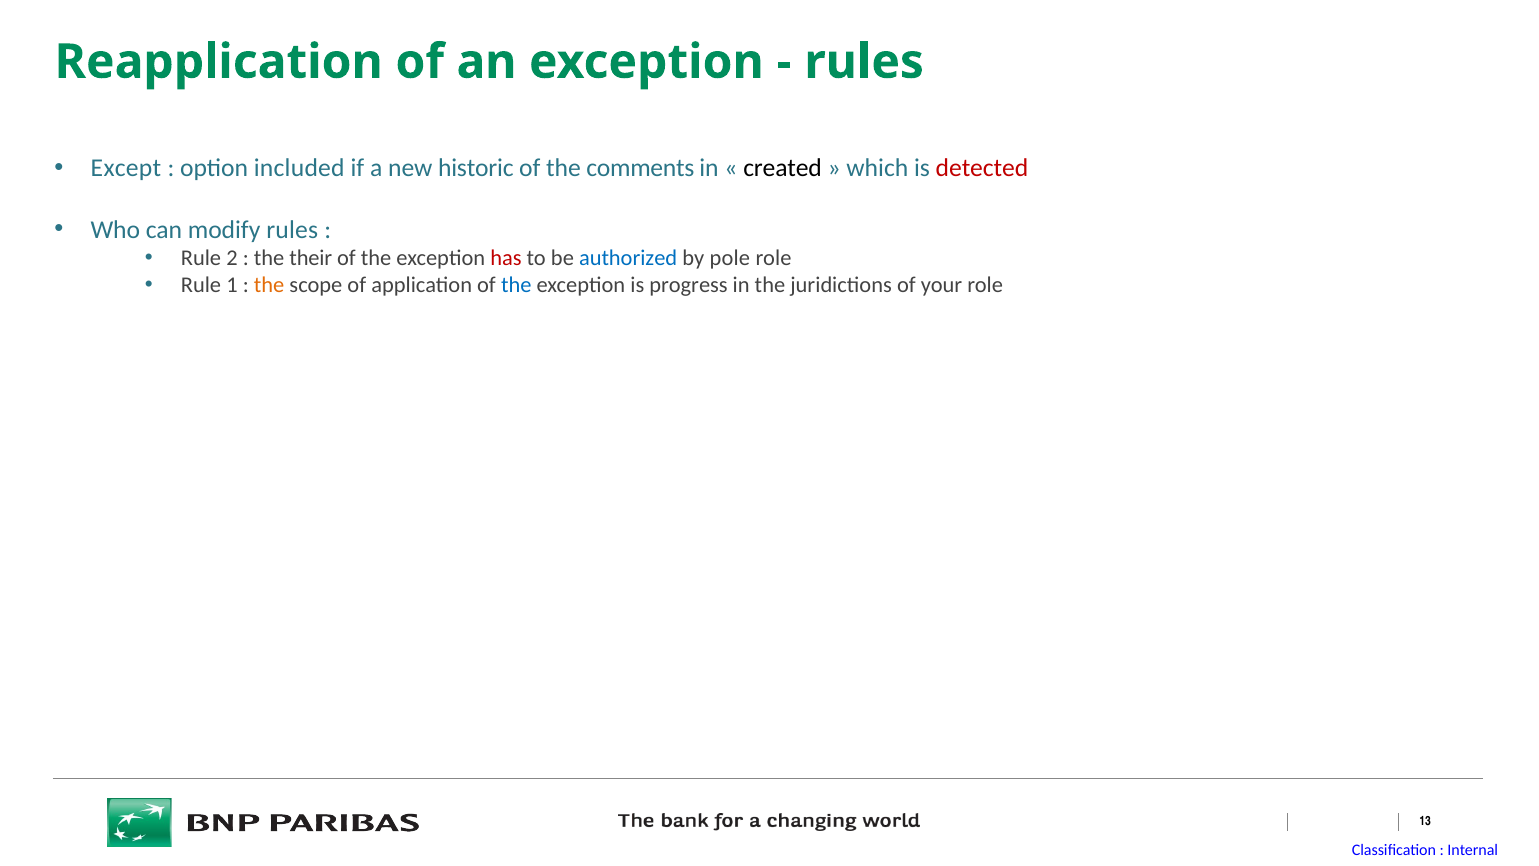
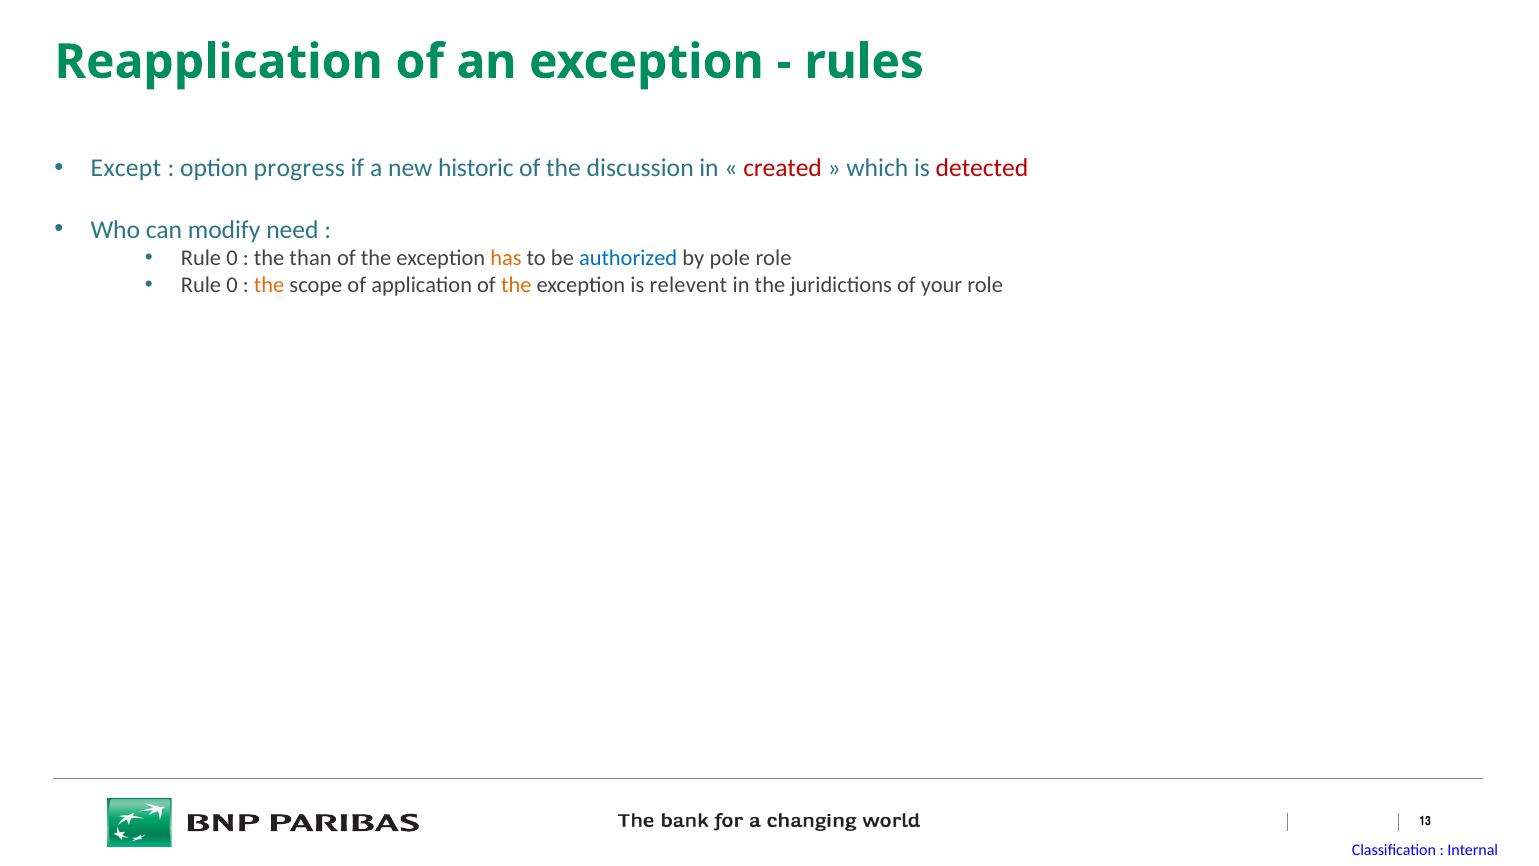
included: included -> progress
comments: comments -> discussion
created colour: black -> red
modify rules: rules -> need
2 at (232, 258): 2 -> 0
their: their -> than
has colour: red -> orange
1 at (232, 285): 1 -> 0
the at (516, 285) colour: blue -> orange
progress: progress -> relevent
